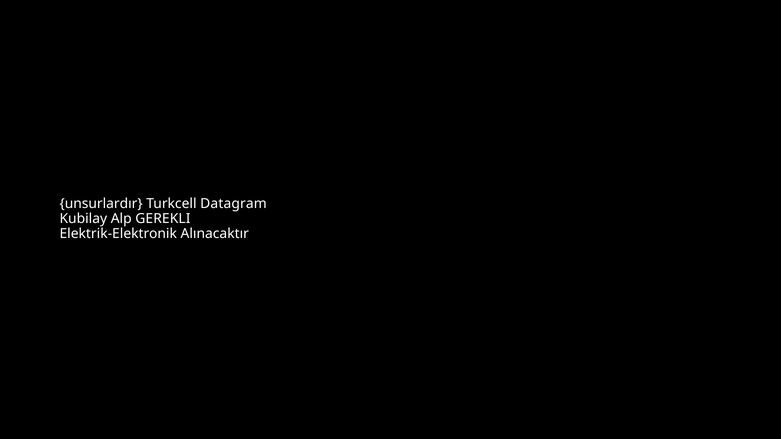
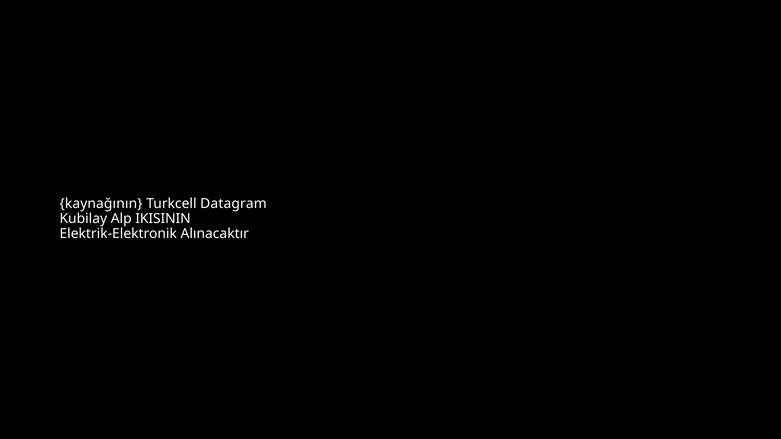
unsurlardır: unsurlardır -> kaynağının
GEREKLI: GEREKLI -> IKISININ
